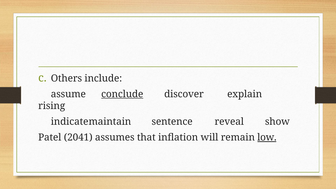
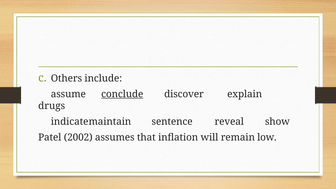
rising: rising -> drugs
2041: 2041 -> 2002
low underline: present -> none
